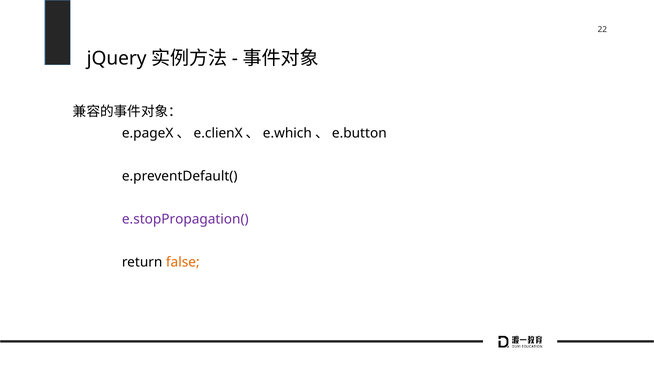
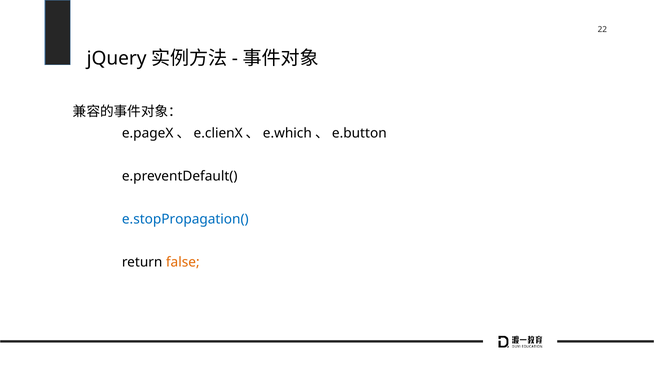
e.stopPropagation( colour: purple -> blue
